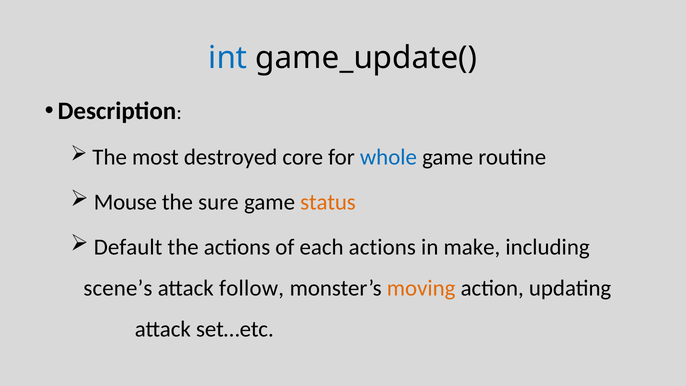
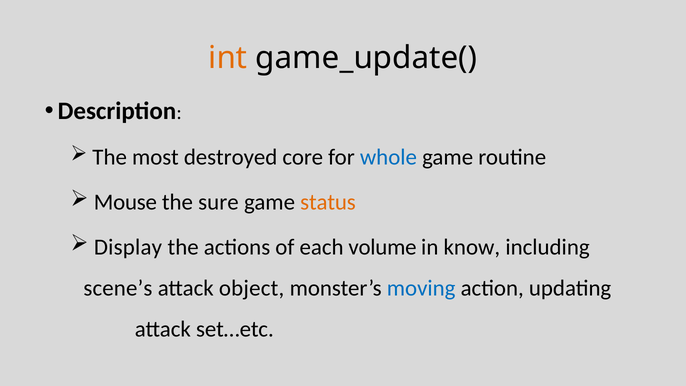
int colour: blue -> orange
Default: Default -> Display
each actions: actions -> volume
make: make -> know
follow: follow -> object
moving colour: orange -> blue
